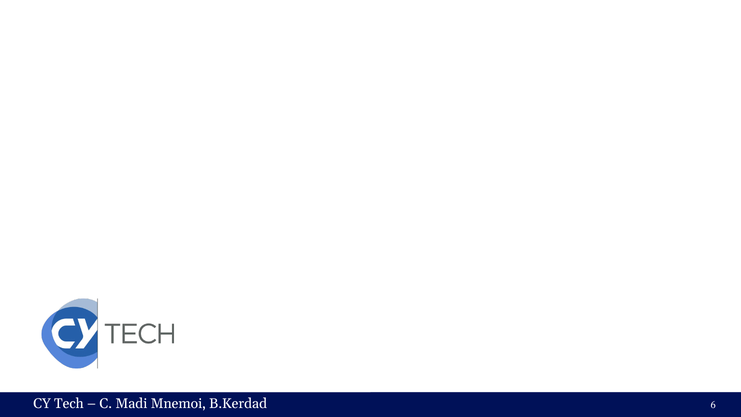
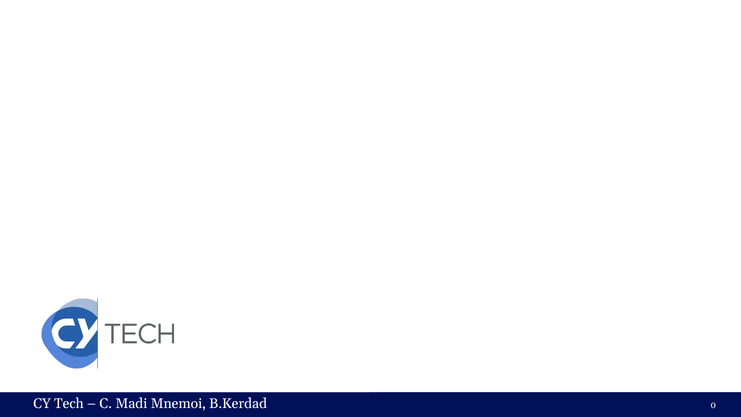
6: 6 -> 0
